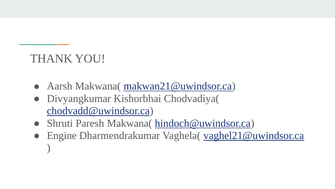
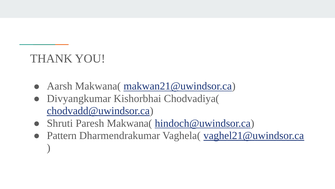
Engine: Engine -> Pattern
